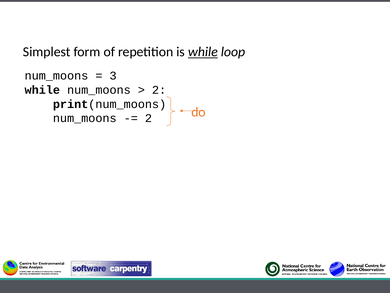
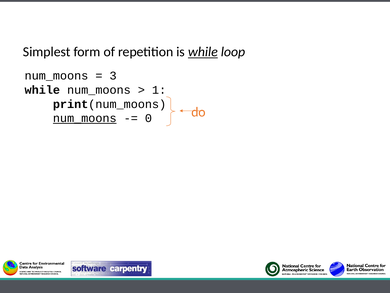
2 at (159, 90): 2 -> 1
num_moons at (85, 118) underline: none -> present
2 at (148, 118): 2 -> 0
